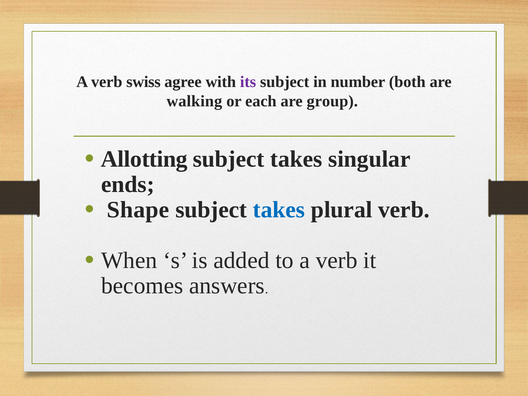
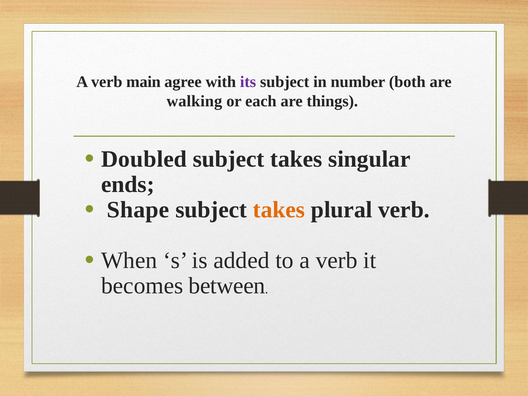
swiss: swiss -> main
group: group -> things
Allotting: Allotting -> Doubled
takes at (279, 210) colour: blue -> orange
answers: answers -> between
